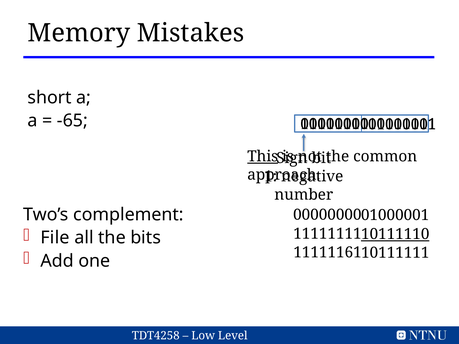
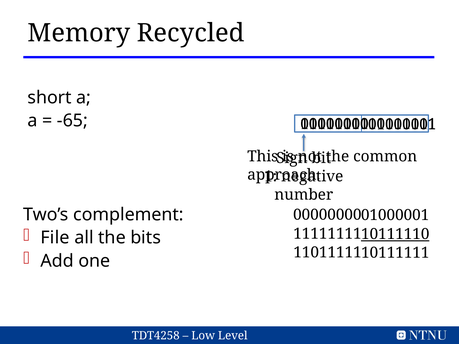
Mistakes: Mistakes -> Recycled
This underline: present -> none
11111161: 11111161 -> 11011111
